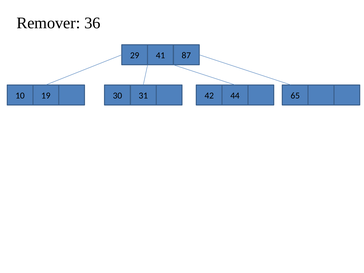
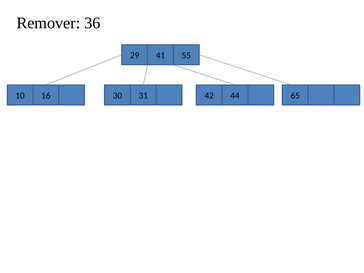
87: 87 -> 55
19: 19 -> 16
